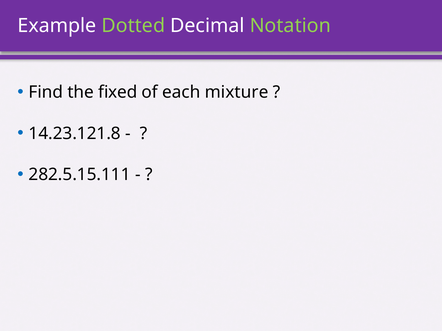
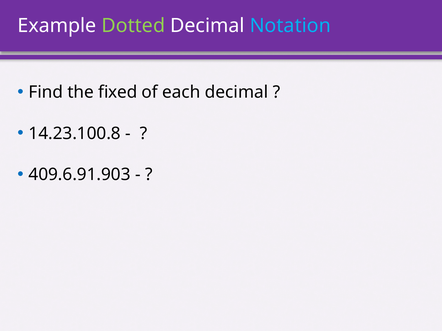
Notation colour: light green -> light blue
each mixture: mixture -> decimal
14.23.121.8: 14.23.121.8 -> 14.23.100.8
282.5.15.111: 282.5.15.111 -> 409.6.91.903
